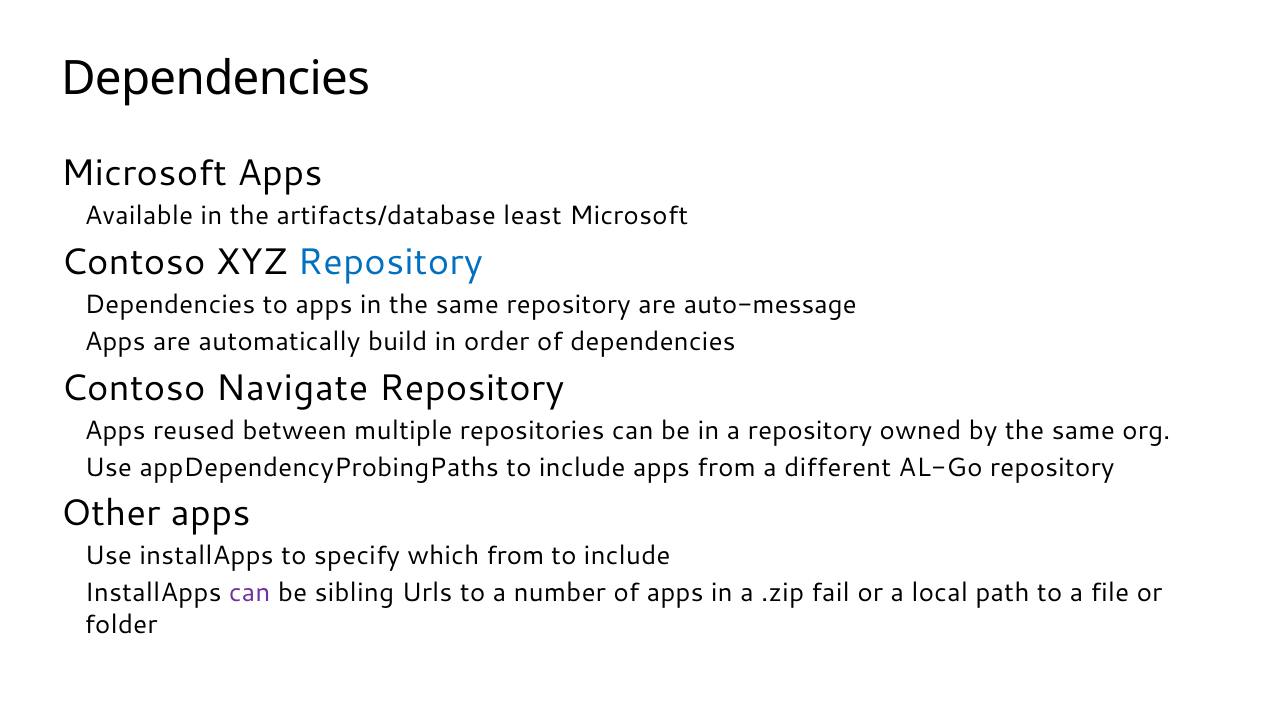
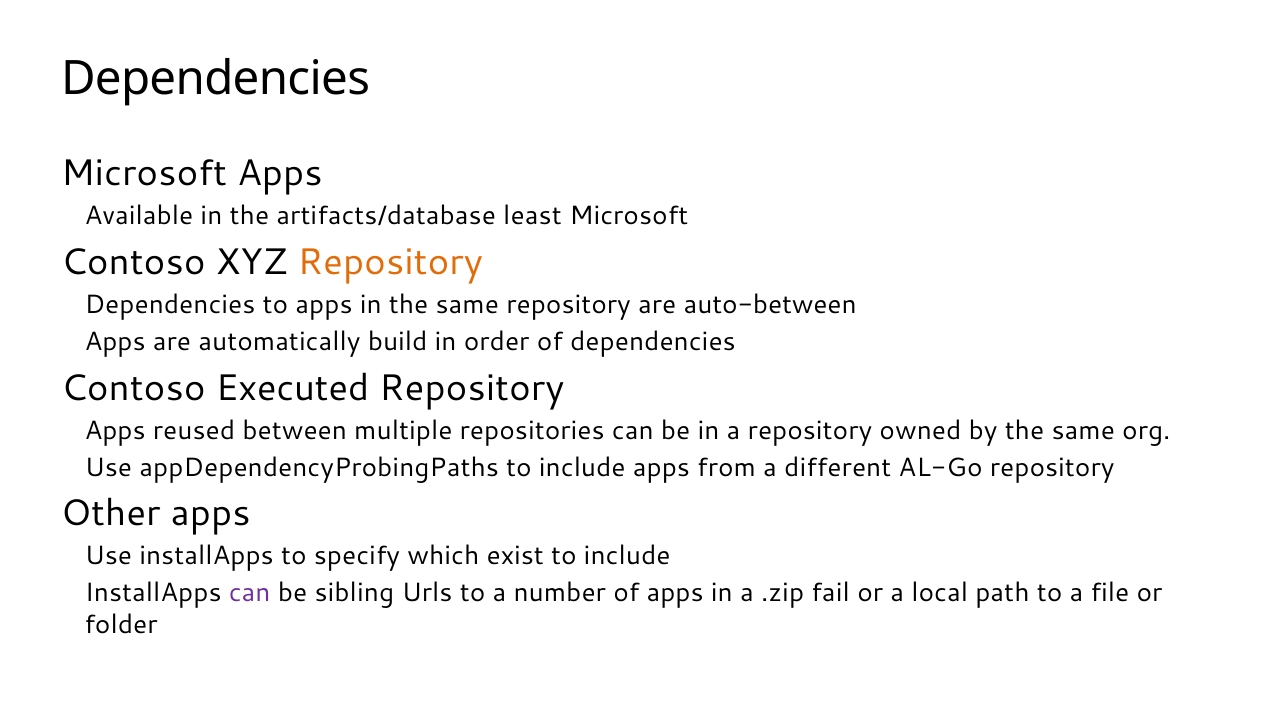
Repository at (390, 262) colour: blue -> orange
auto-message: auto-message -> auto-between
Navigate: Navigate -> Executed
which from: from -> exist
